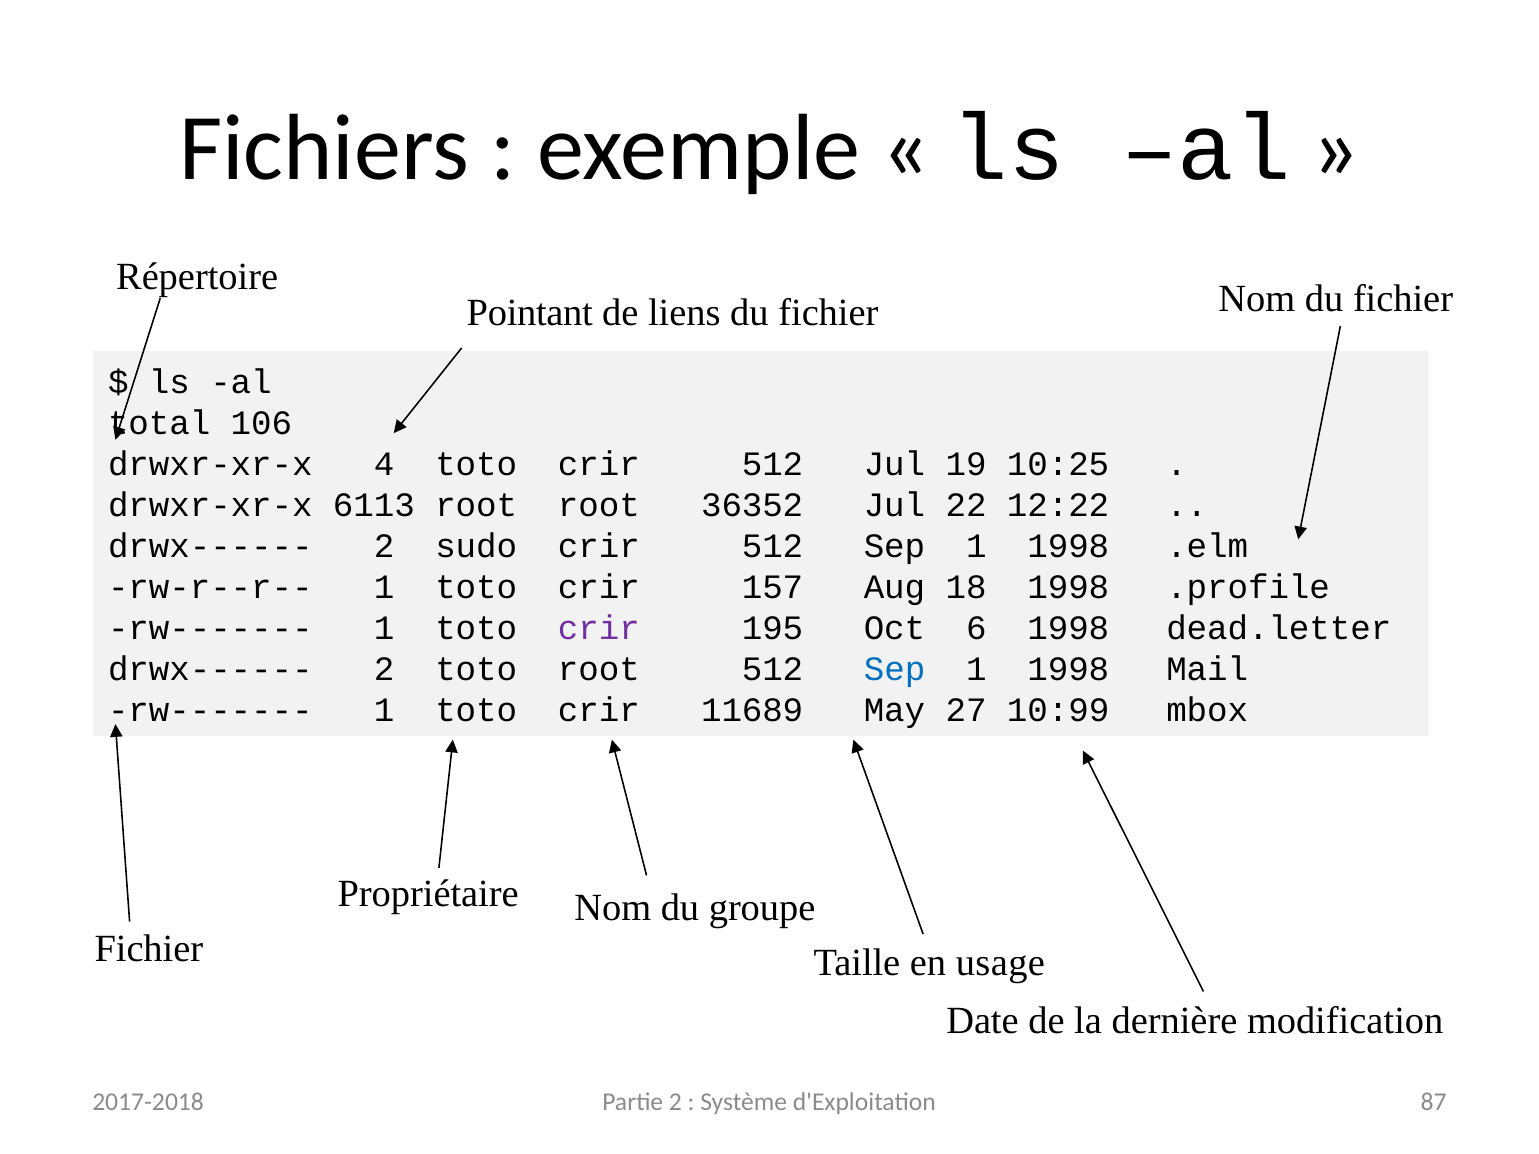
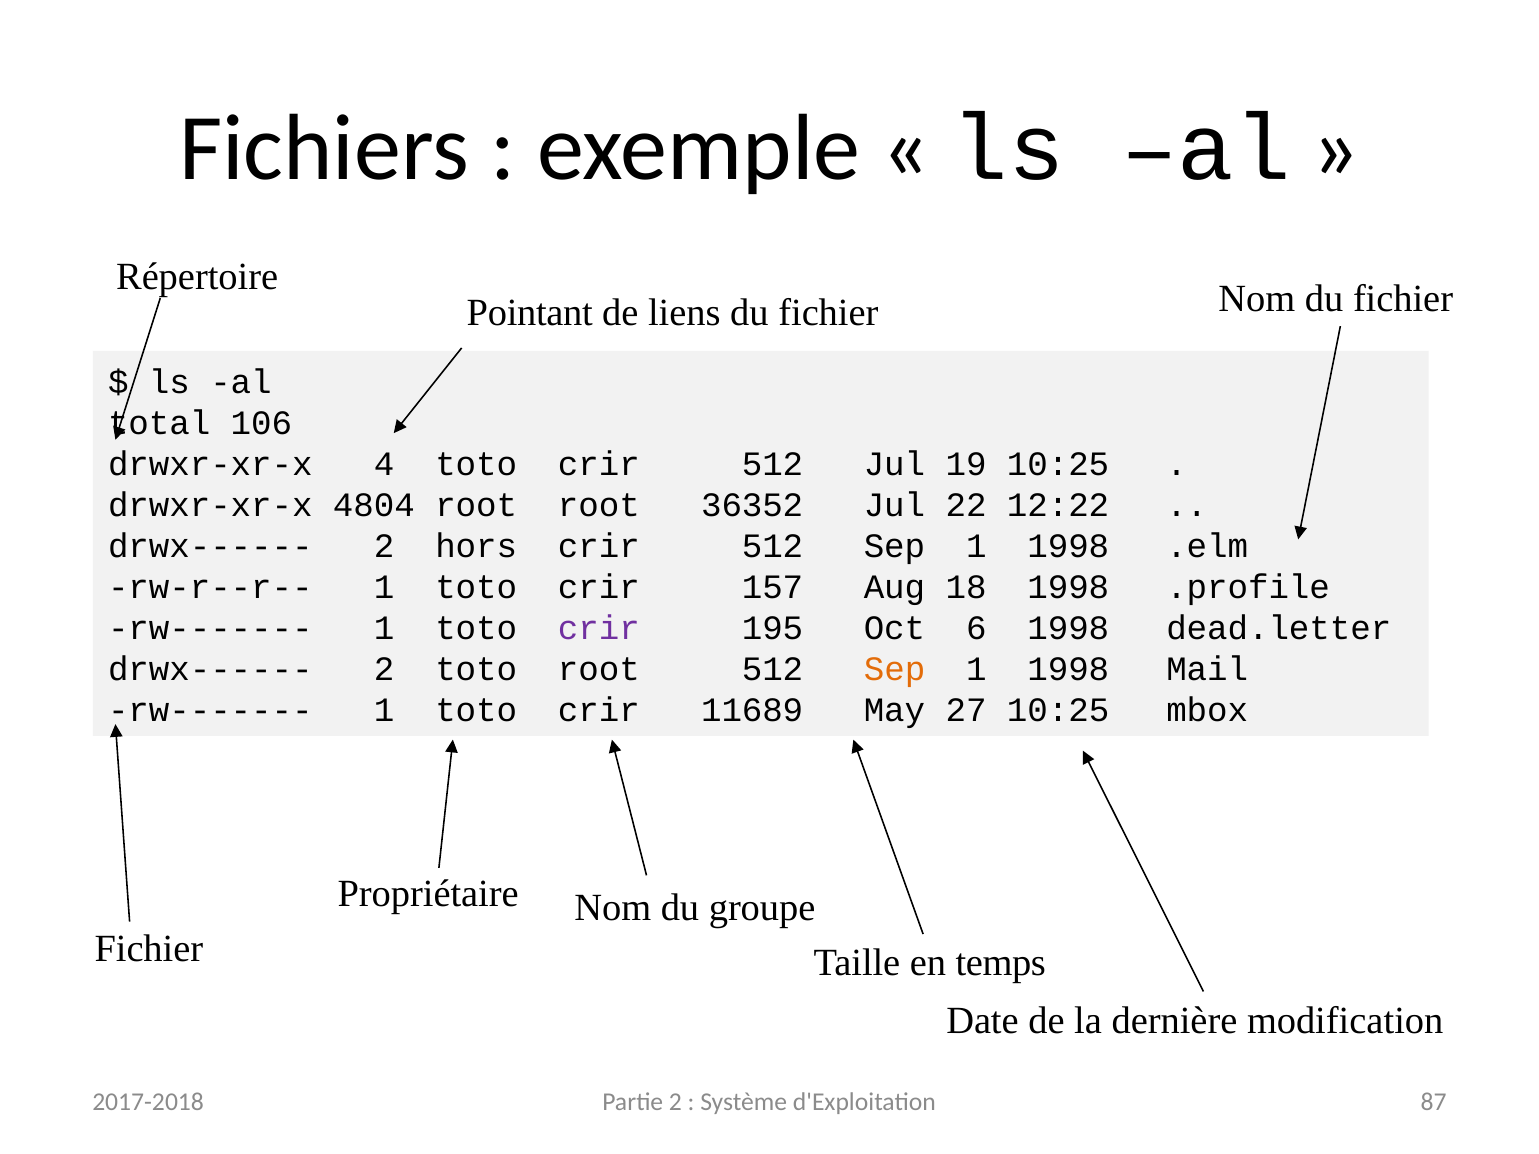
6113: 6113 -> 4804
sudo: sudo -> hors
Sep at (895, 669) colour: blue -> orange
27 10:99: 10:99 -> 10:25
usage: usage -> temps
